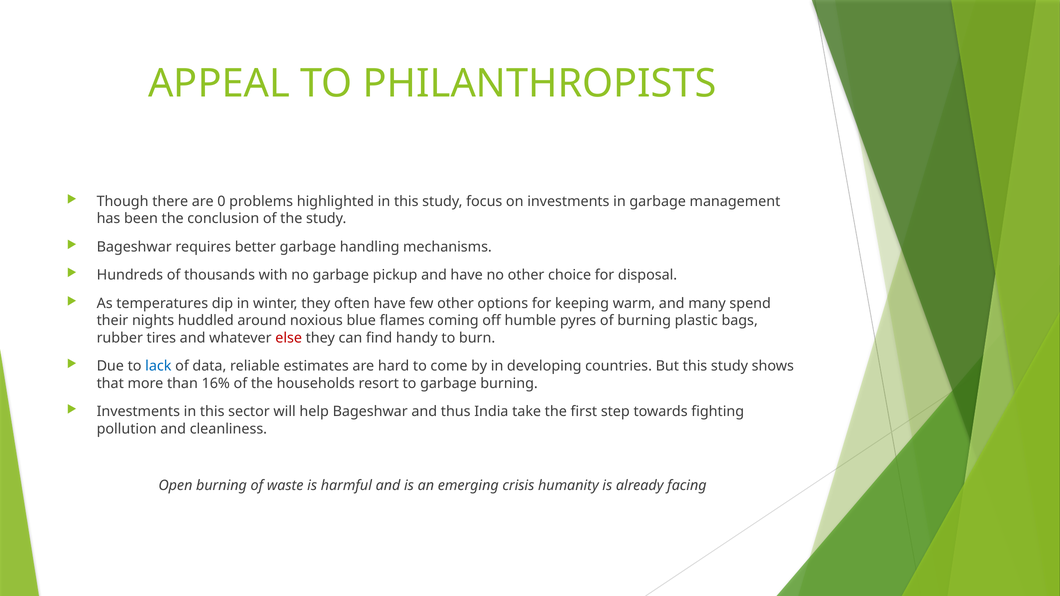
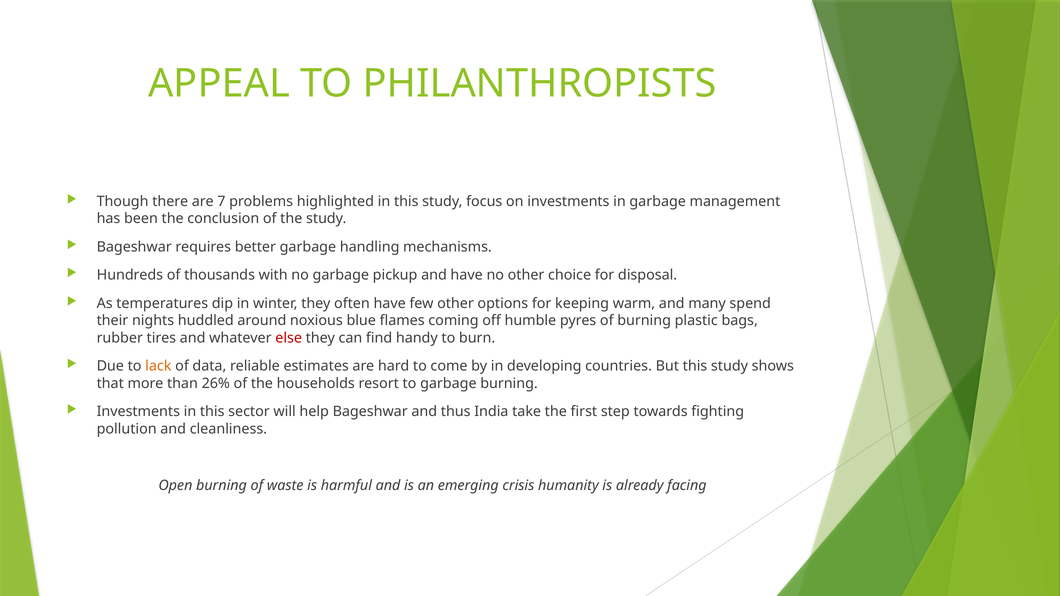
0: 0 -> 7
lack colour: blue -> orange
16%: 16% -> 26%
